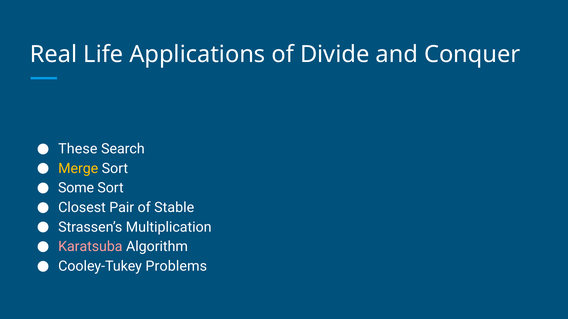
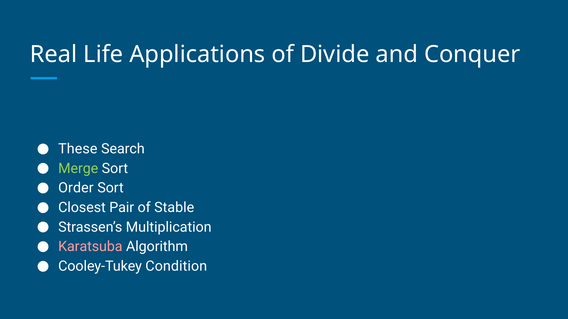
Merge colour: yellow -> light green
Some: Some -> Order
Problems: Problems -> Condition
